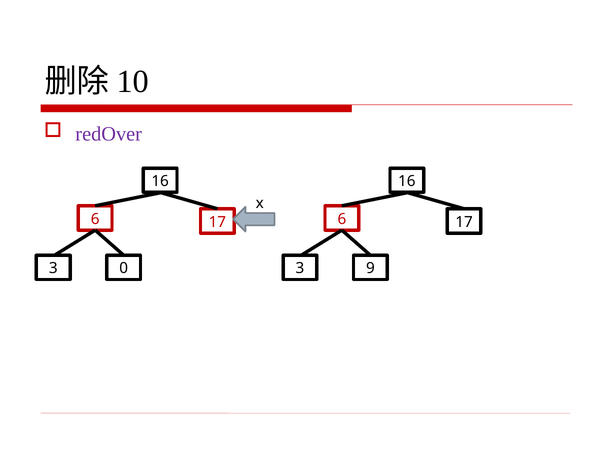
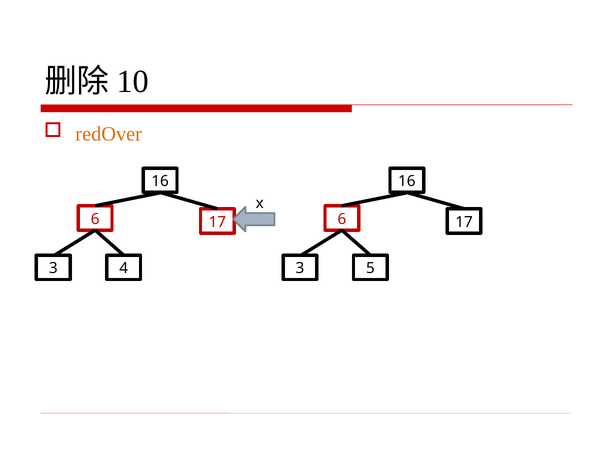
redOver colour: purple -> orange
0: 0 -> 4
9: 9 -> 5
